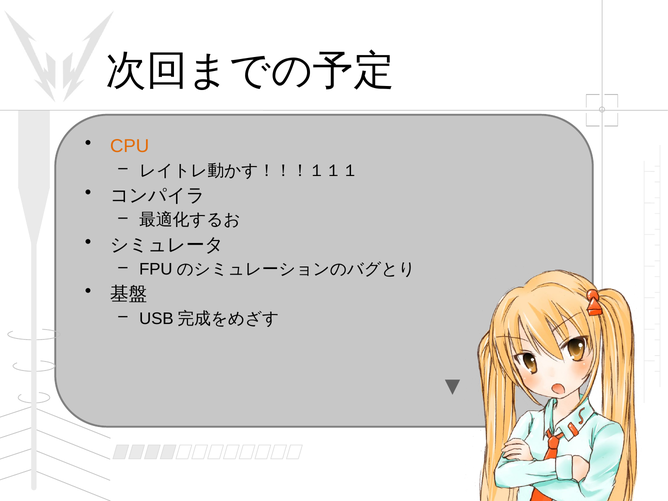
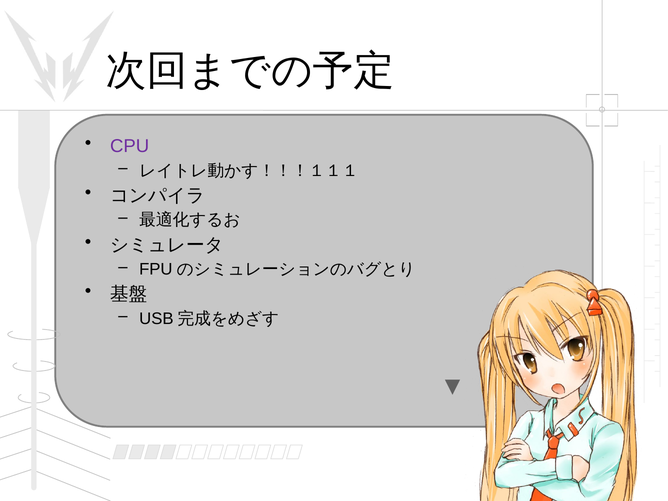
CPU colour: orange -> purple
